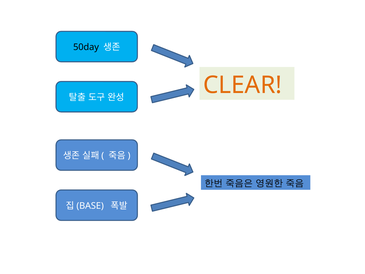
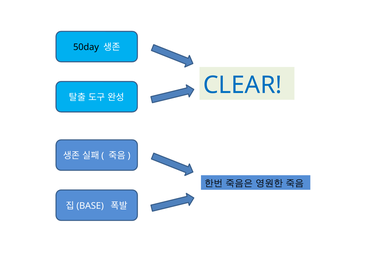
CLEAR colour: orange -> blue
